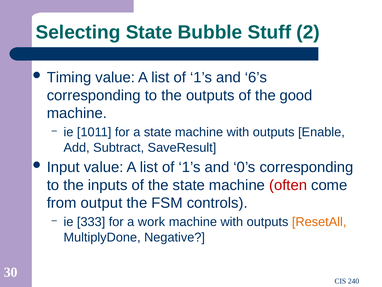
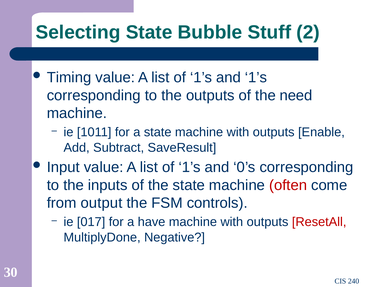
and 6’s: 6’s -> 1’s
good: good -> need
333: 333 -> 017
work: work -> have
ResetAll colour: orange -> red
